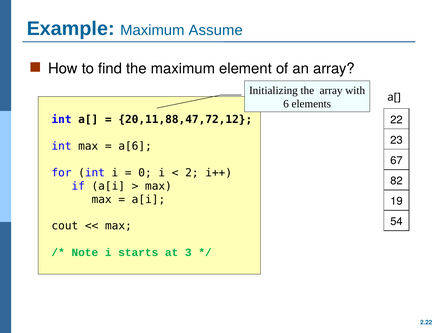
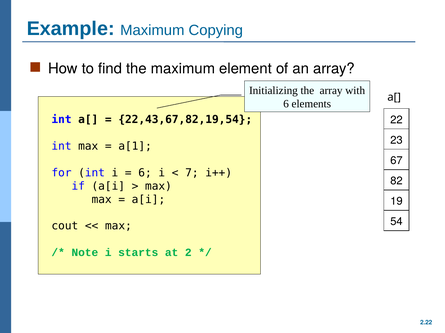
Assume: Assume -> Copying
20,11,88,47,72,12: 20,11,88,47,72,12 -> 22,43,67,82,19,54
a[6: a[6 -> a[1
0 at (145, 173): 0 -> 6
2: 2 -> 7
3: 3 -> 2
